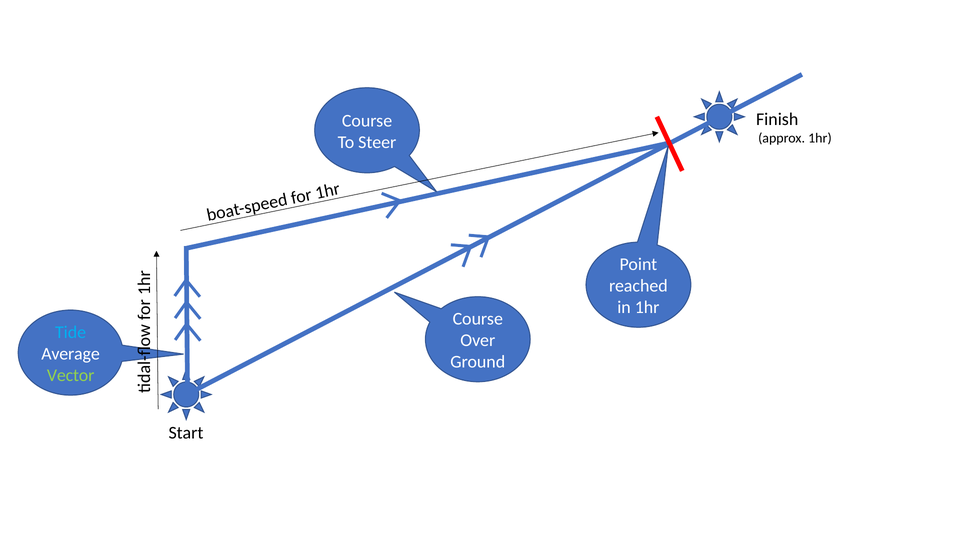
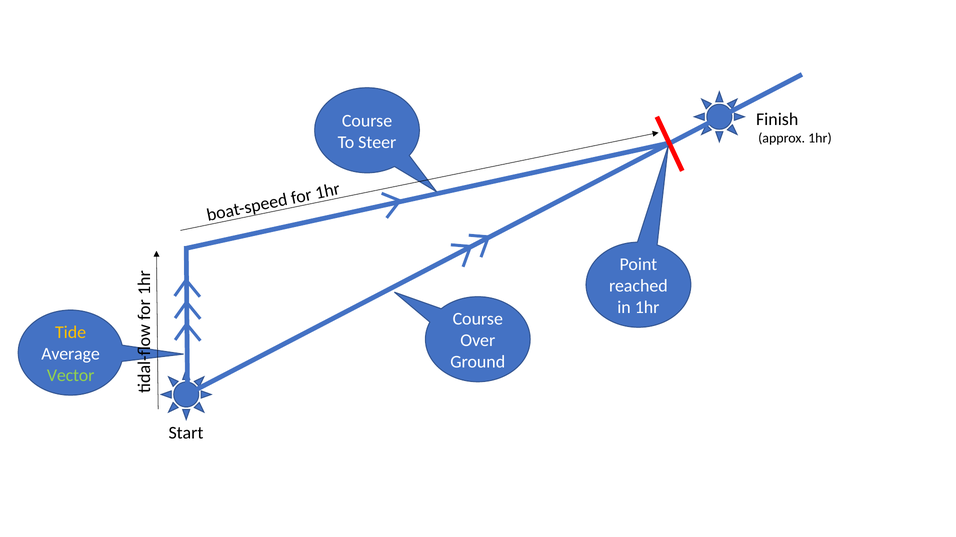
Tide colour: light blue -> yellow
